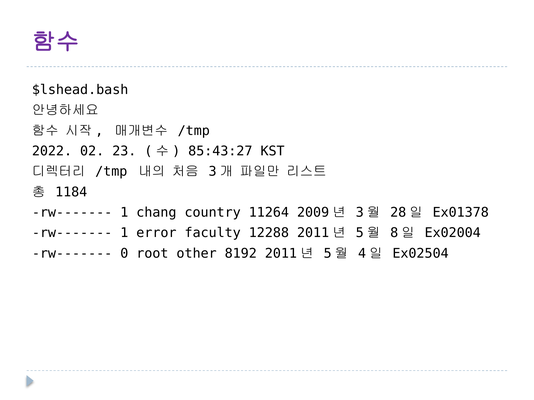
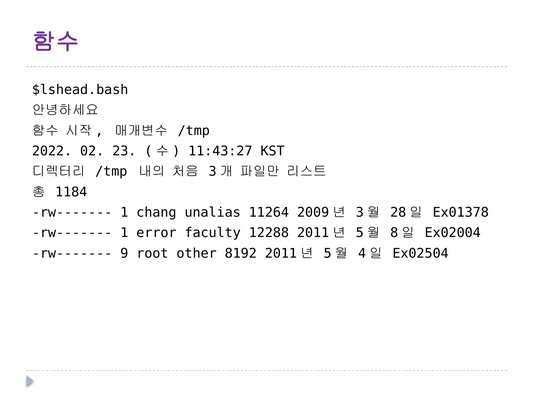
85:43:27: 85:43:27 -> 11:43:27
country: country -> unalias
0: 0 -> 9
